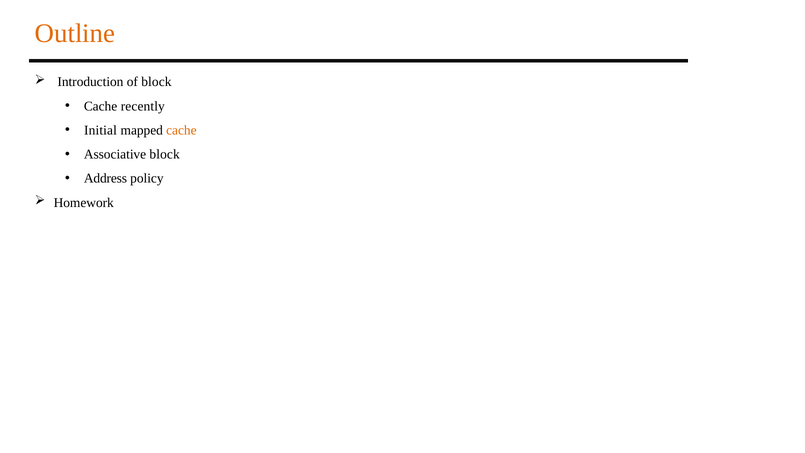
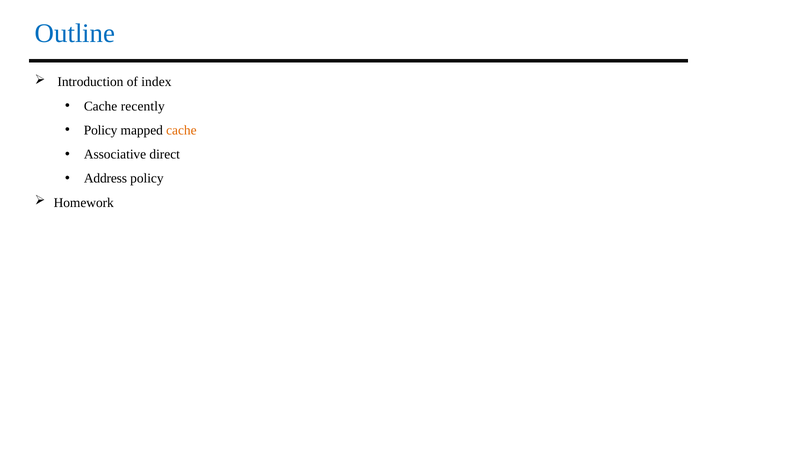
Outline colour: orange -> blue
of block: block -> index
Initial at (100, 130): Initial -> Policy
Associative block: block -> direct
